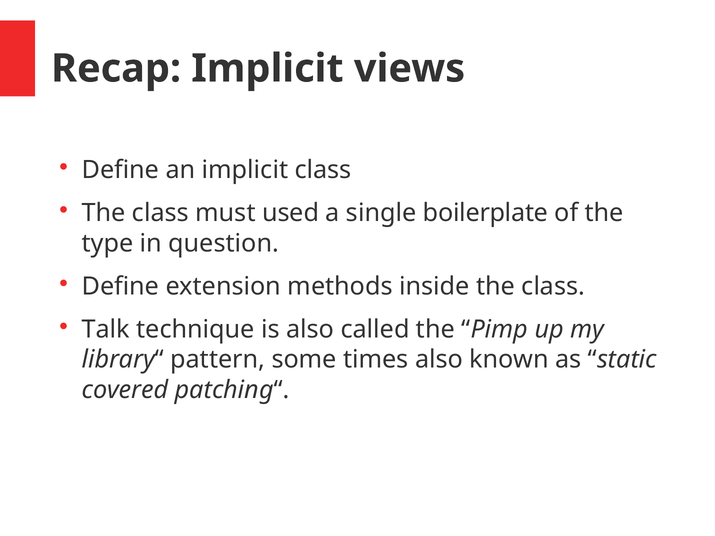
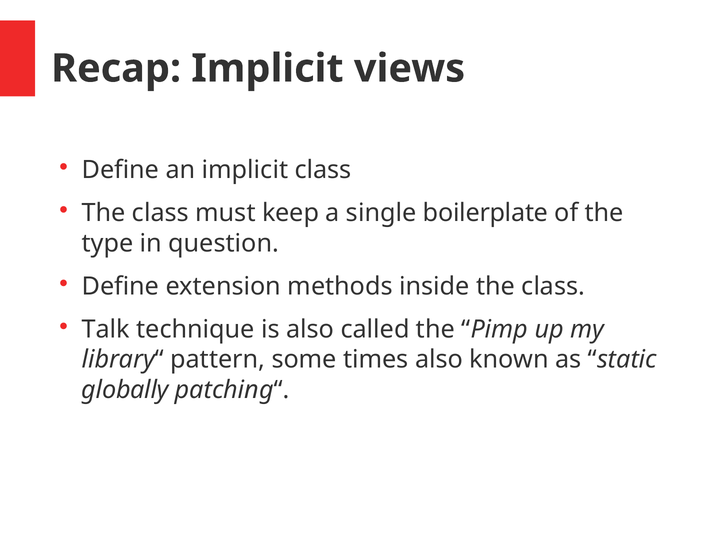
used: used -> keep
covered: covered -> globally
